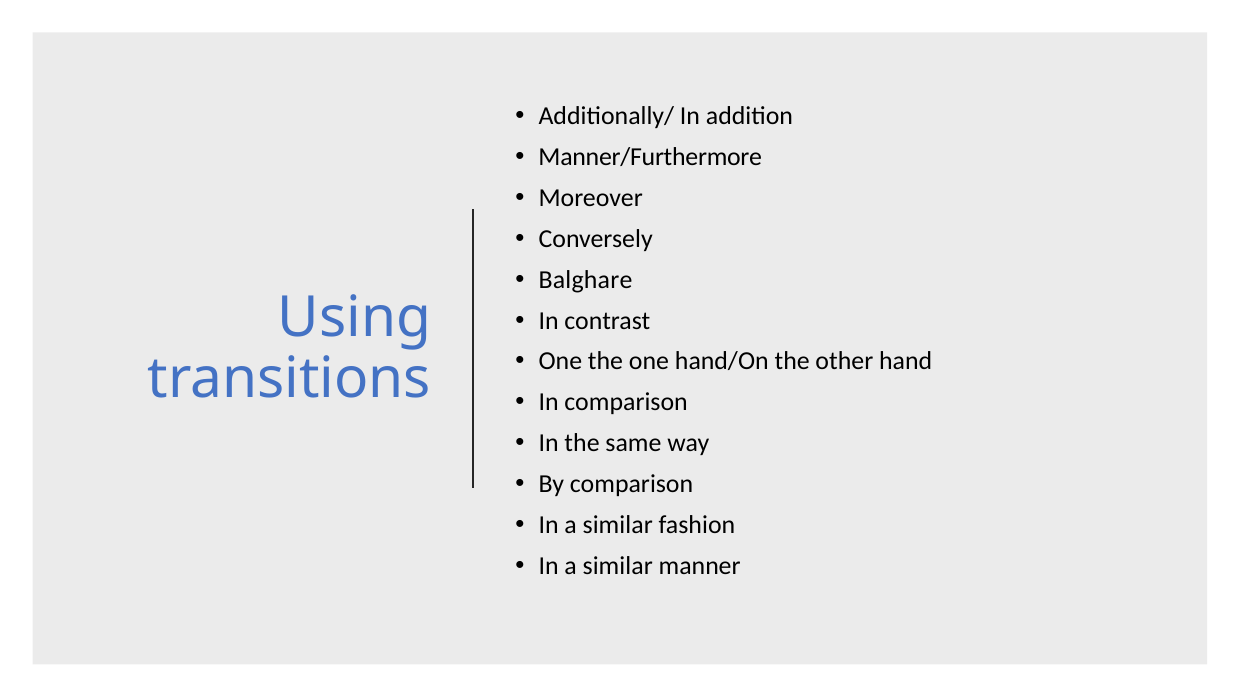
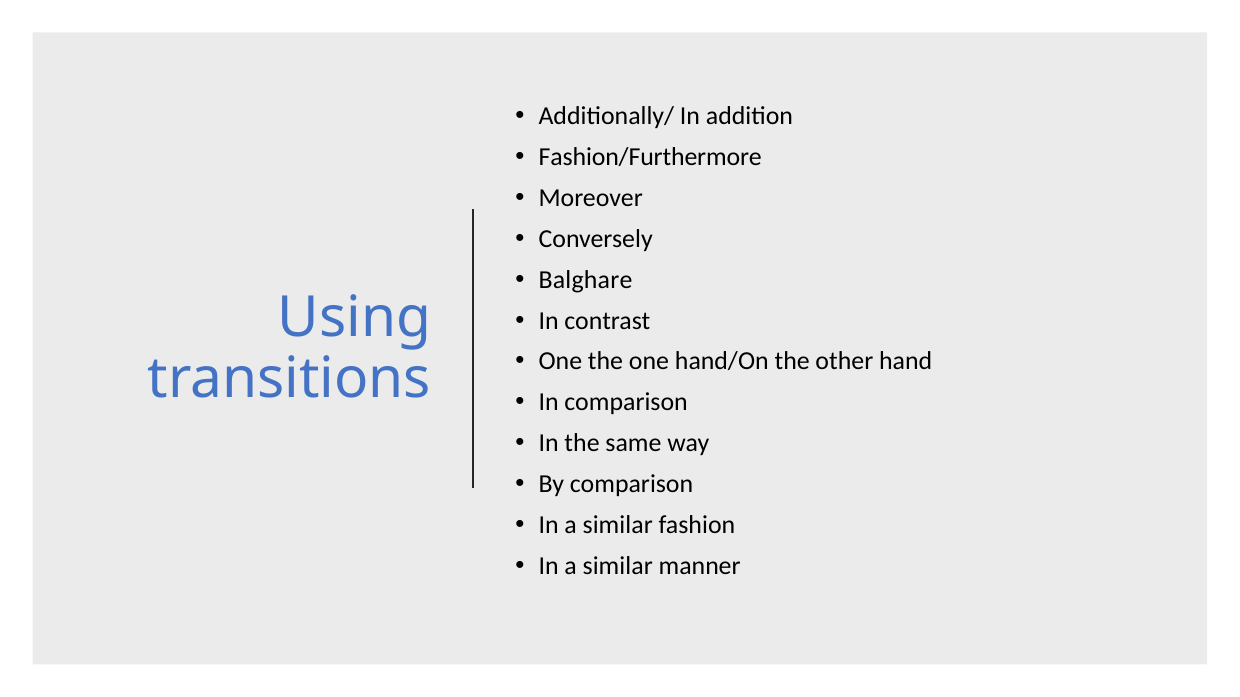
Manner/Furthermore: Manner/Furthermore -> Fashion/Furthermore
